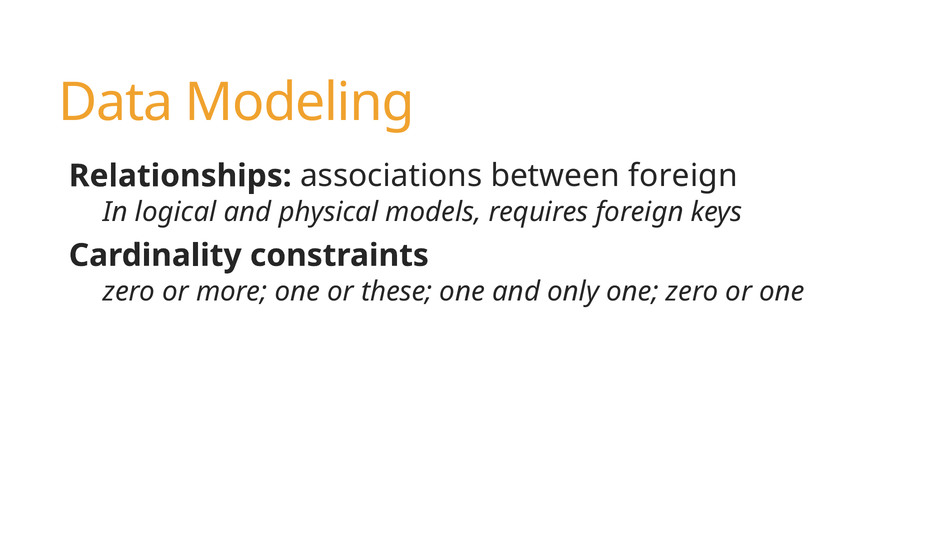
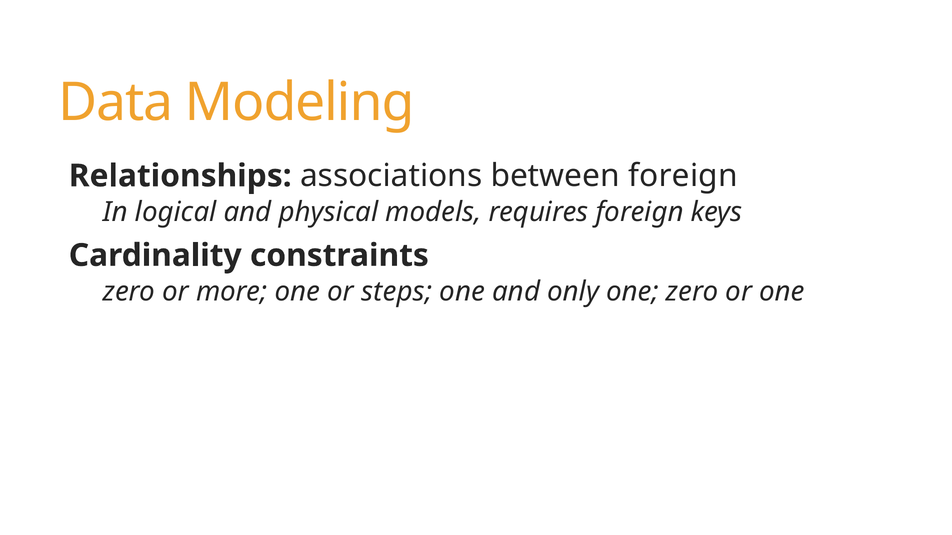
these: these -> steps
